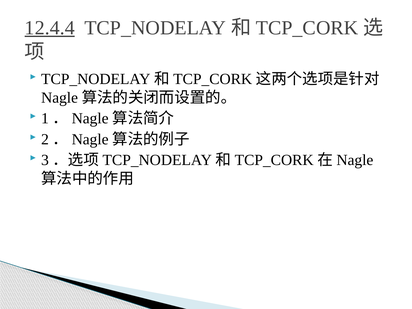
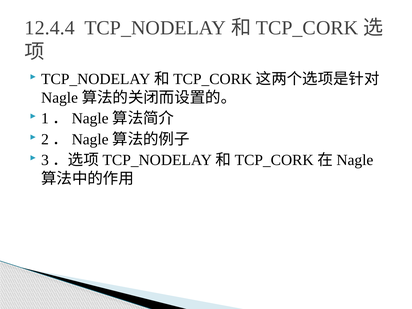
12.4.4 underline: present -> none
